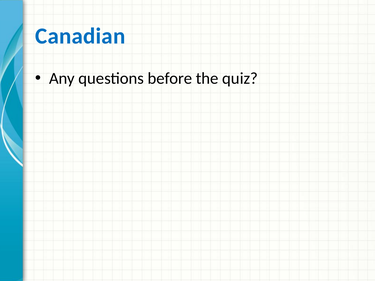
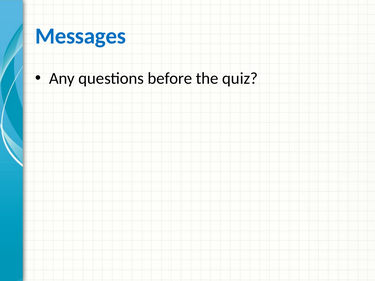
Canadian: Canadian -> Messages
